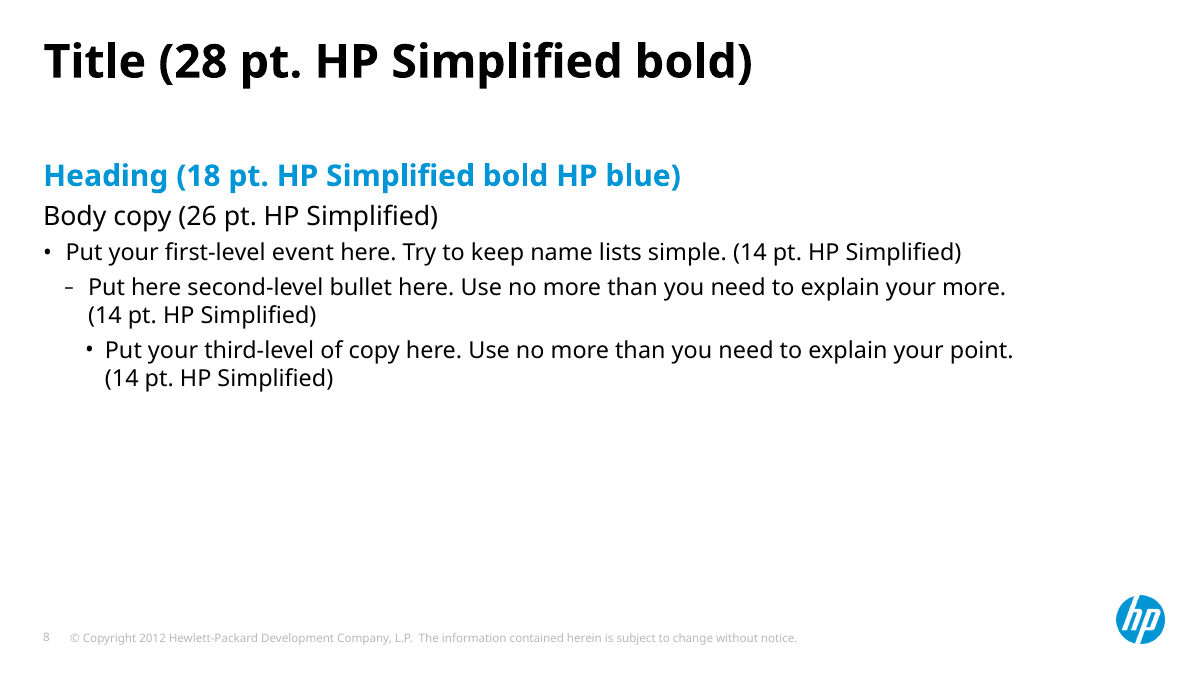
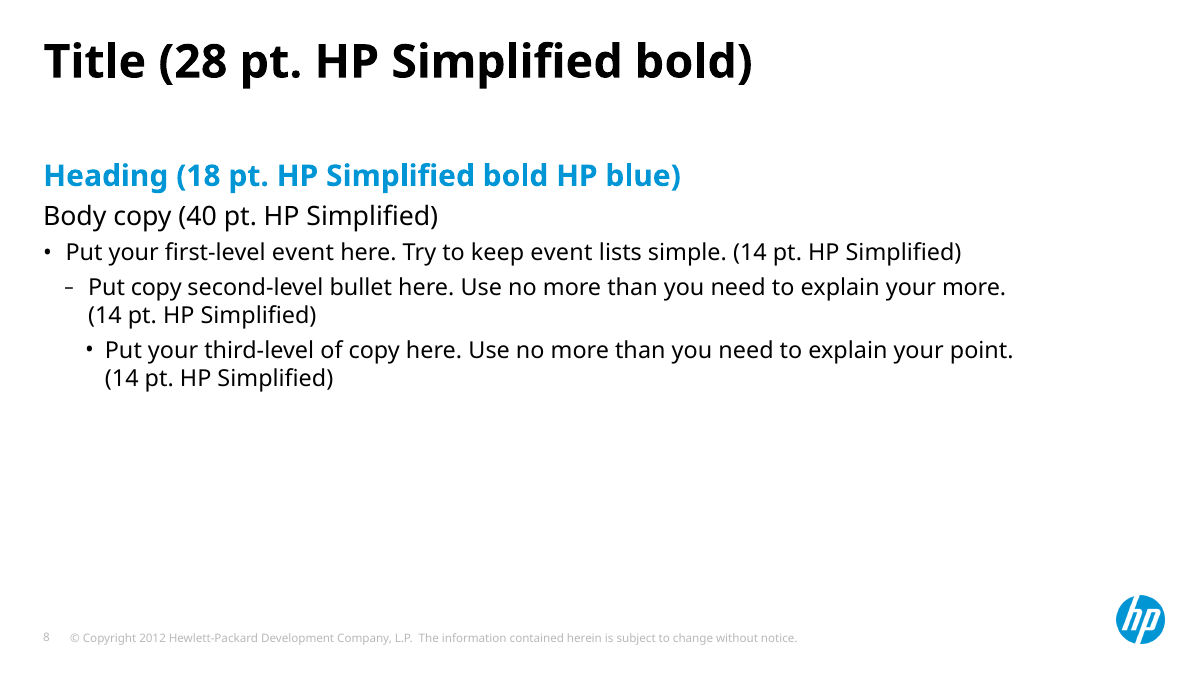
26: 26 -> 40
keep name: name -> event
Put here: here -> copy
